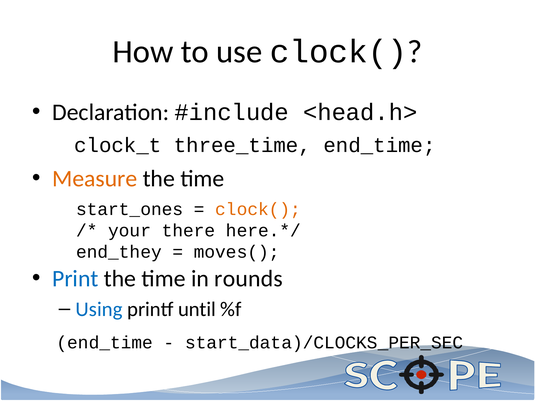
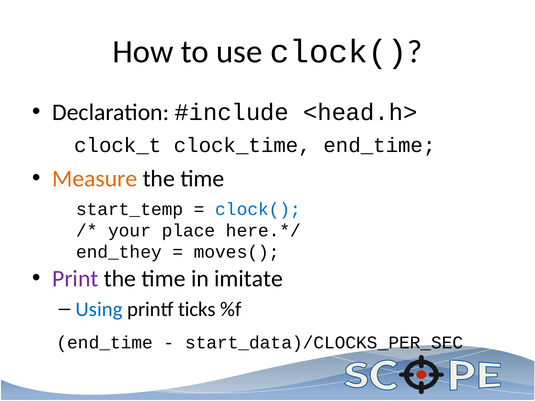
three_time: three_time -> clock_time
start_ones: start_ones -> start_temp
clock( at (258, 209) colour: orange -> blue
there: there -> place
Print colour: blue -> purple
rounds: rounds -> imitate
until: until -> ticks
